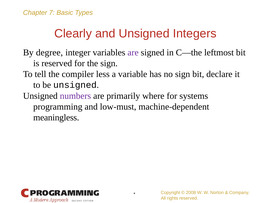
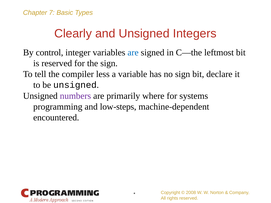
degree: degree -> control
are at (133, 53) colour: purple -> blue
low-must: low-must -> low-steps
meaningless: meaningless -> encountered
